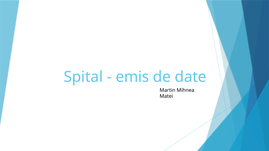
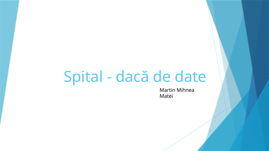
emis: emis -> dacă
